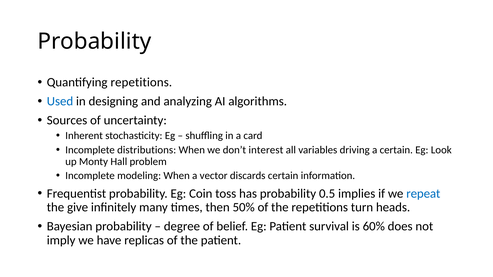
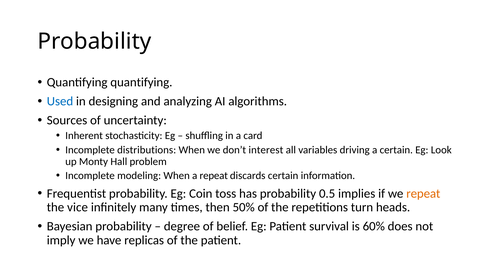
Quantifying repetitions: repetitions -> quantifying
a vector: vector -> repeat
repeat at (423, 194) colour: blue -> orange
give: give -> vice
